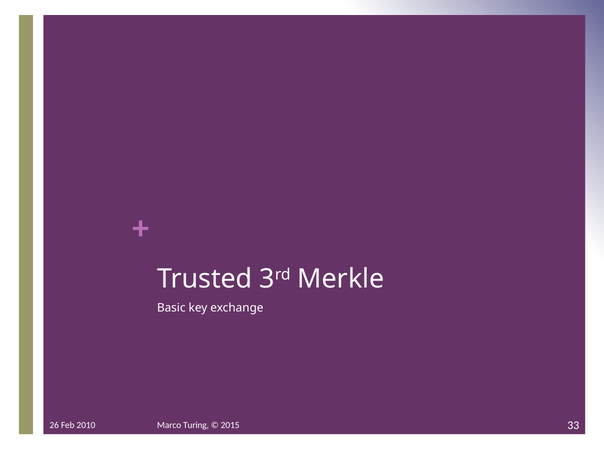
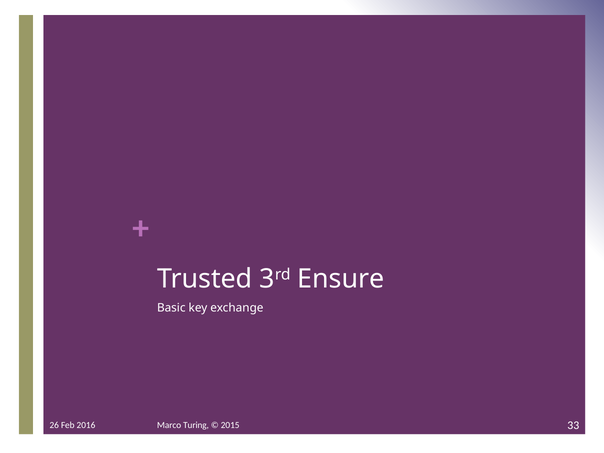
Merkle: Merkle -> Ensure
2010: 2010 -> 2016
